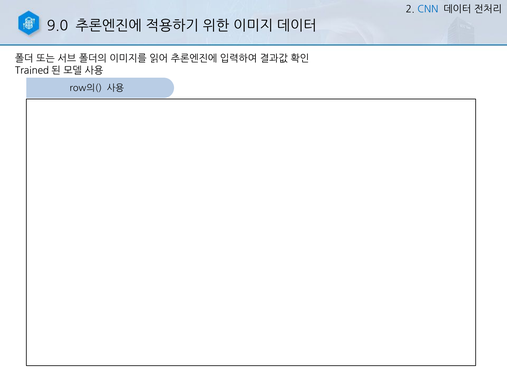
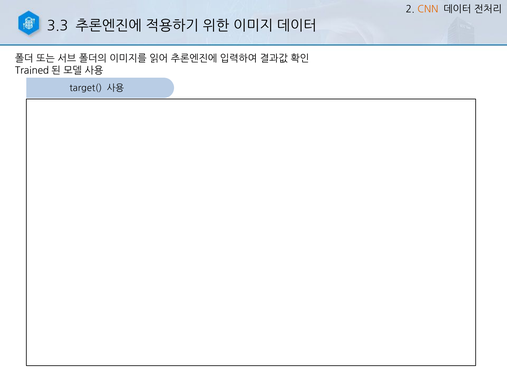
CNN colour: blue -> orange
9.0: 9.0 -> 3.3
row의(: row의( -> target(
